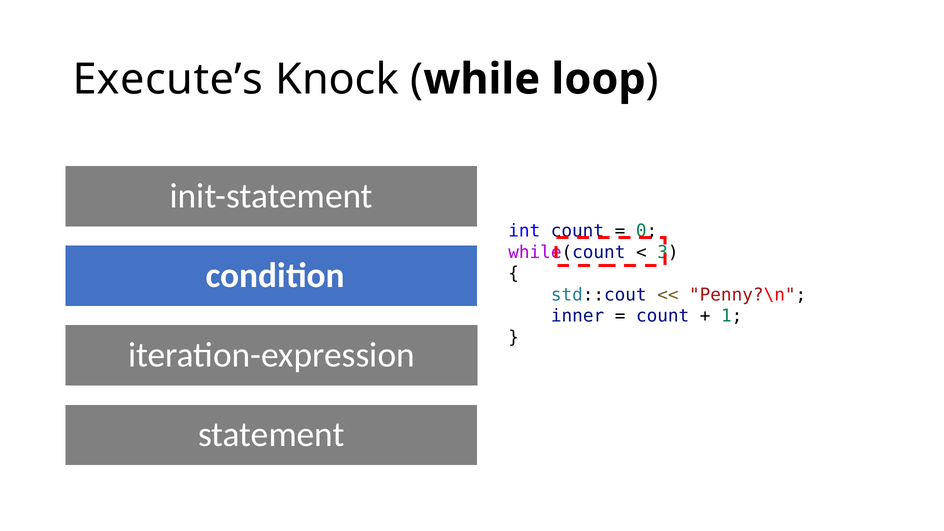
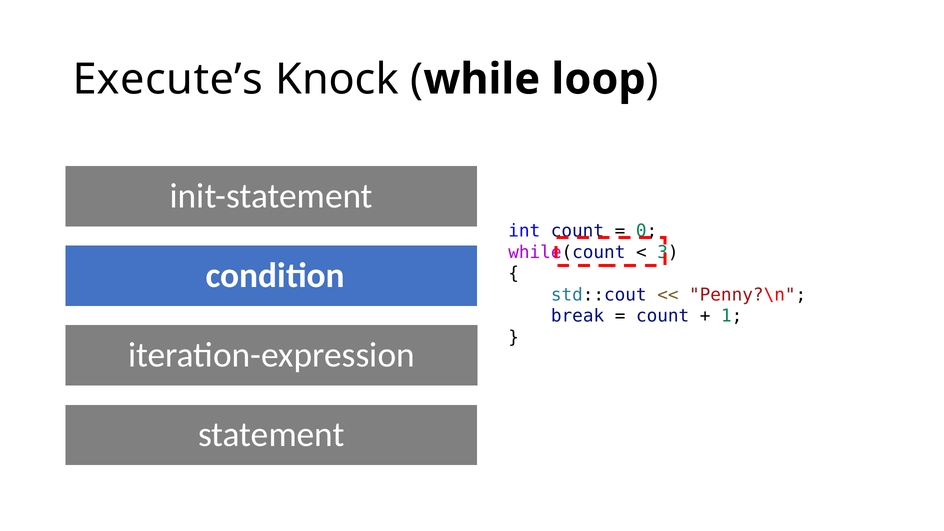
inner: inner -> break
